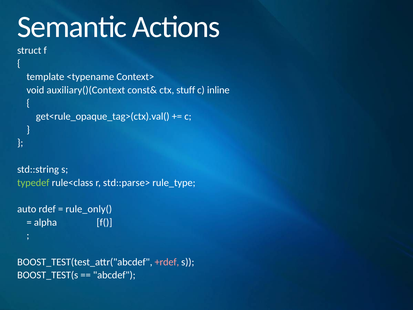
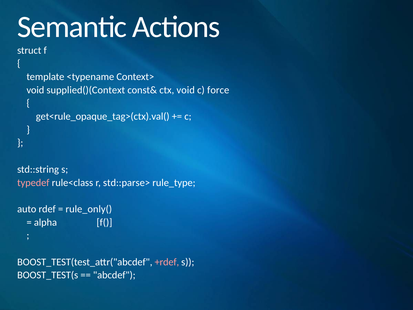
auxiliary()(Context: auxiliary()(Context -> supplied()(Context
ctx stuff: stuff -> void
inline: inline -> force
typedef colour: light green -> pink
